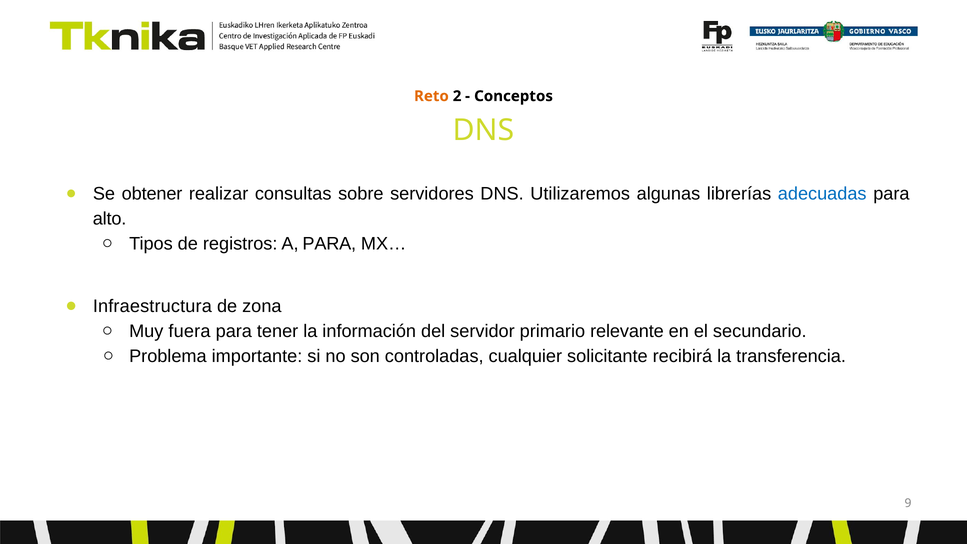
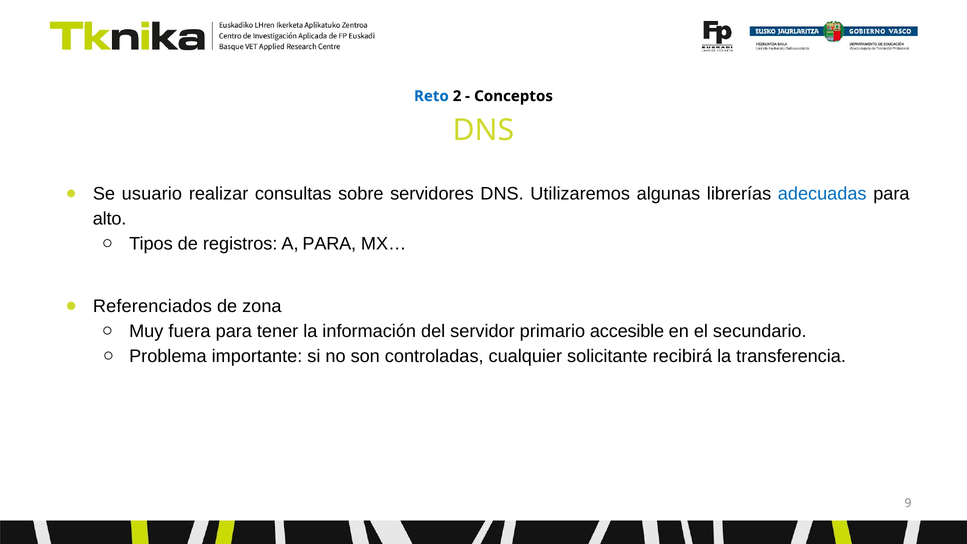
Reto colour: orange -> blue
obtener: obtener -> usuario
Infraestructura: Infraestructura -> Referenciados
relevante: relevante -> accesible
